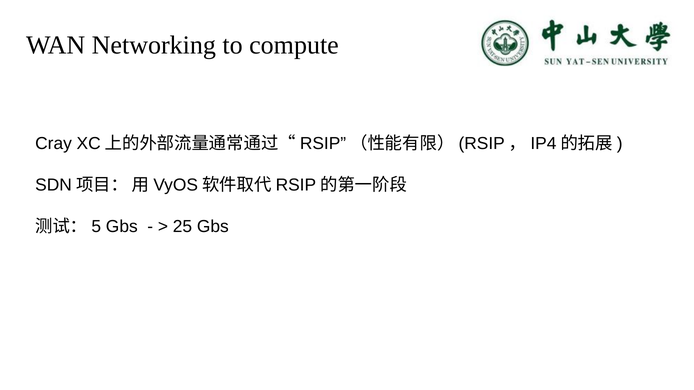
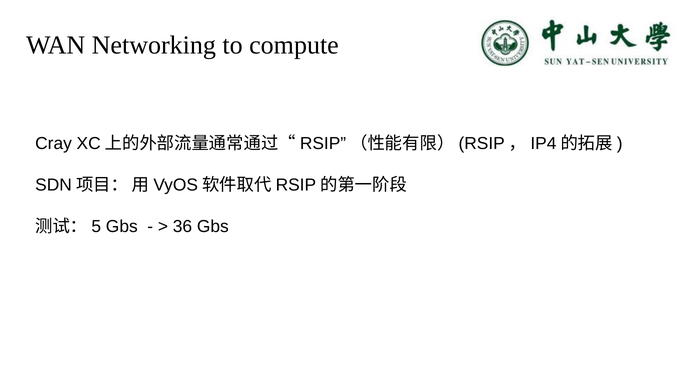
25: 25 -> 36
